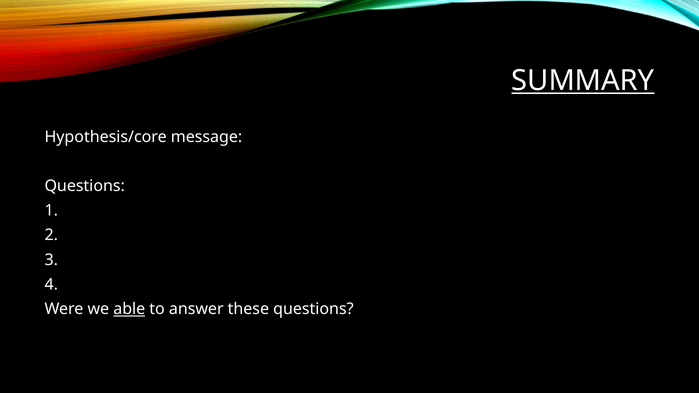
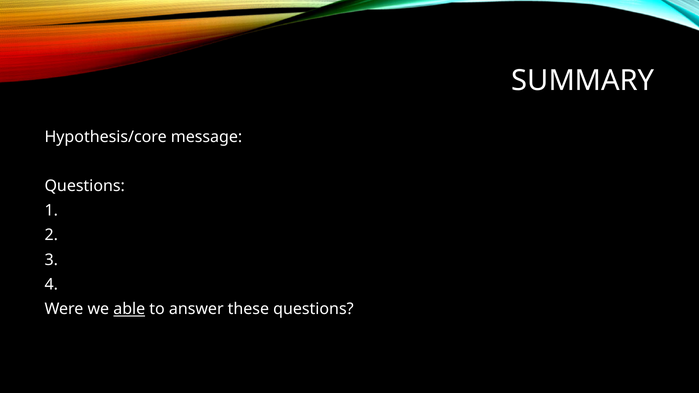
SUMMARY underline: present -> none
